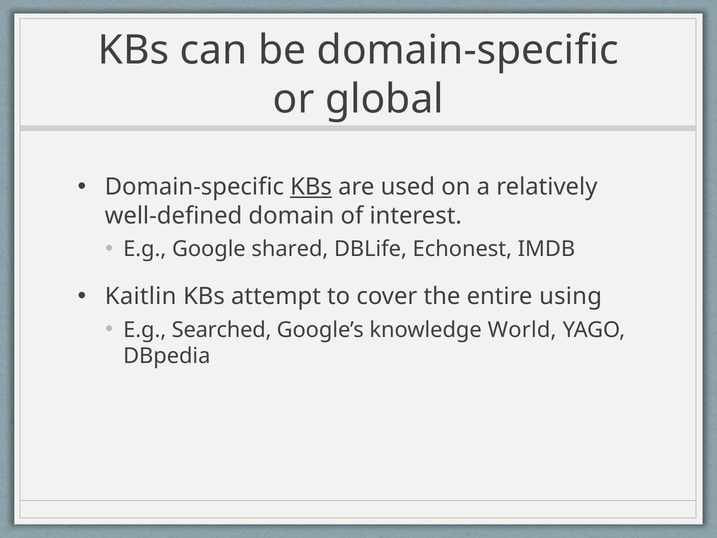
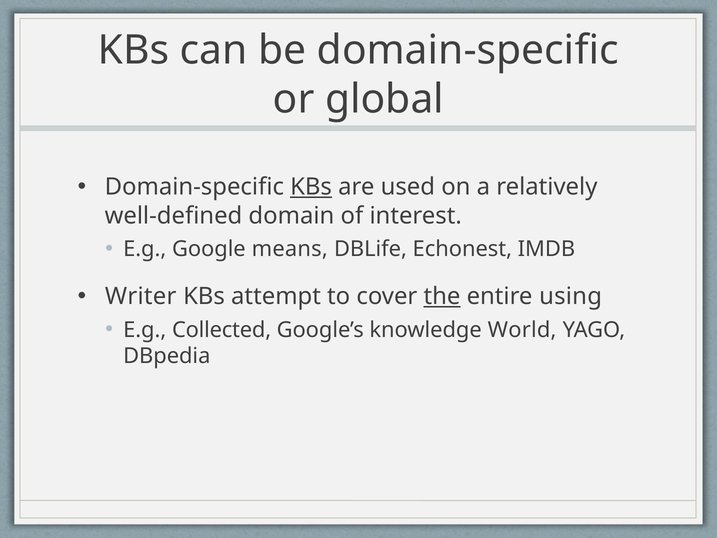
shared: shared -> means
Kaitlin: Kaitlin -> Writer
the underline: none -> present
Searched: Searched -> Collected
